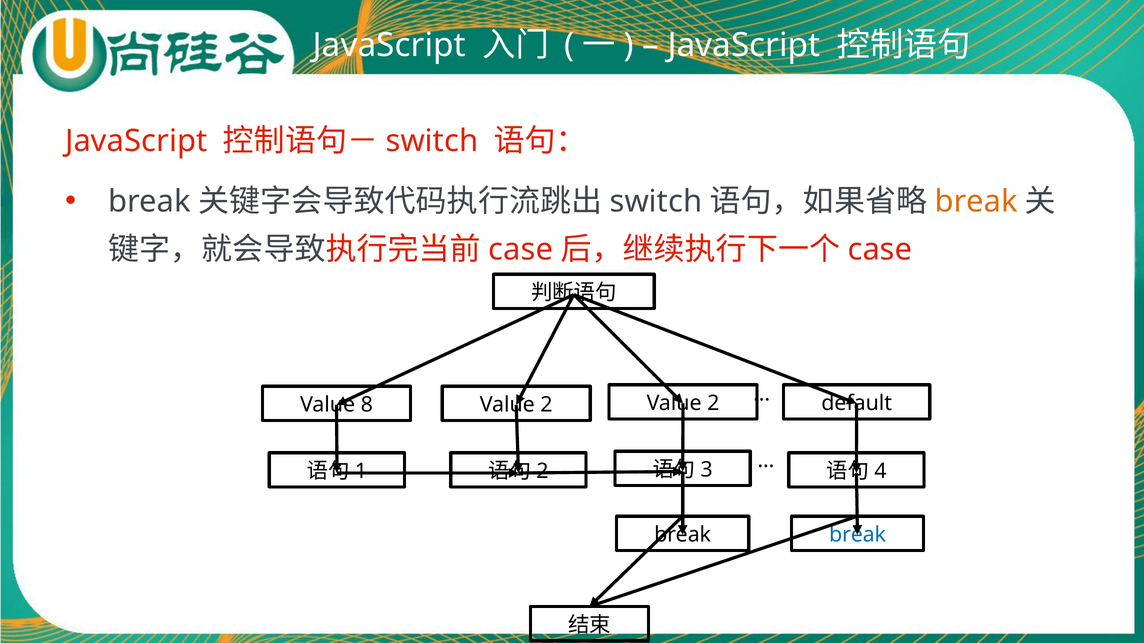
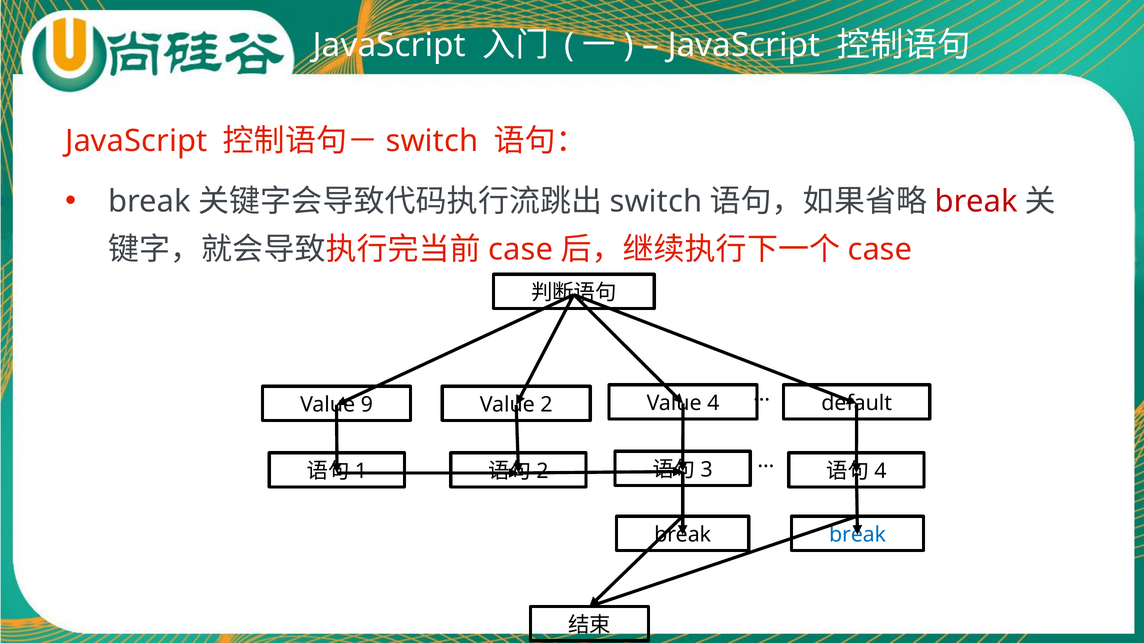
break at (976, 202) colour: orange -> red
8: 8 -> 9
2 Value 2: 2 -> 4
